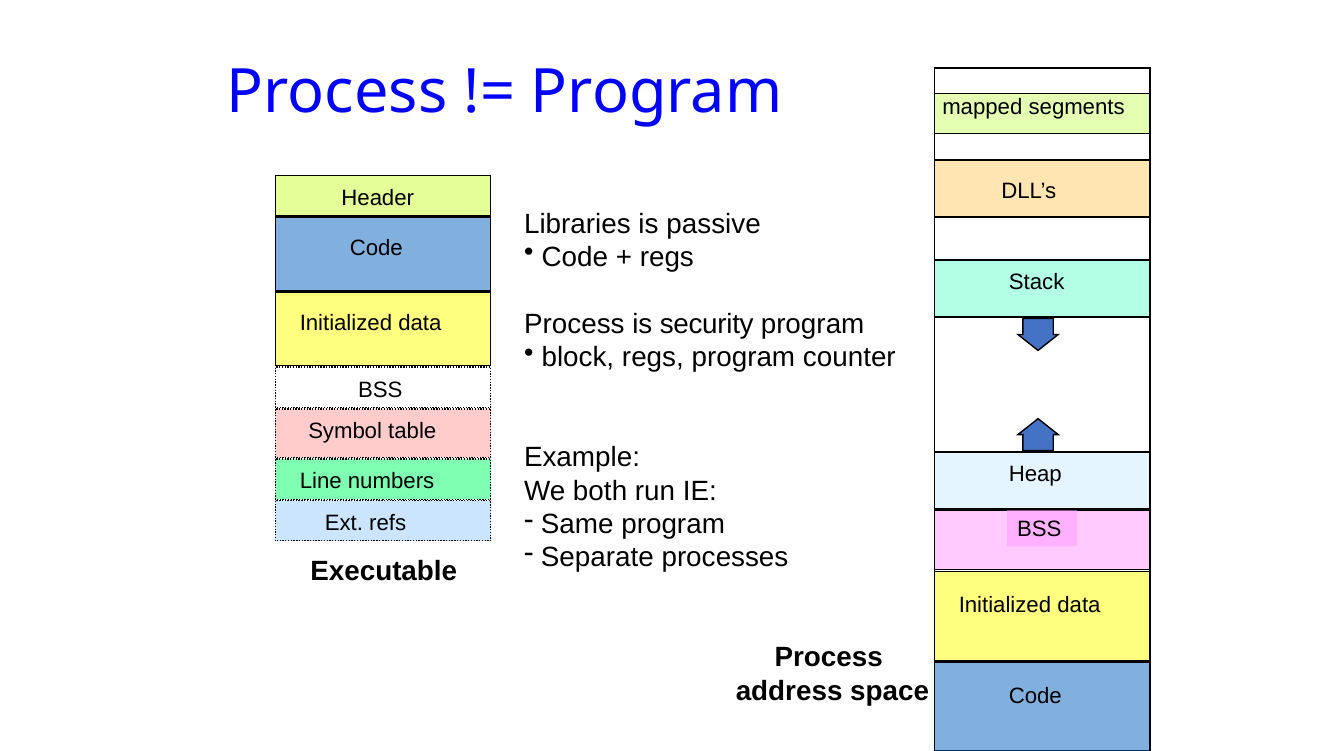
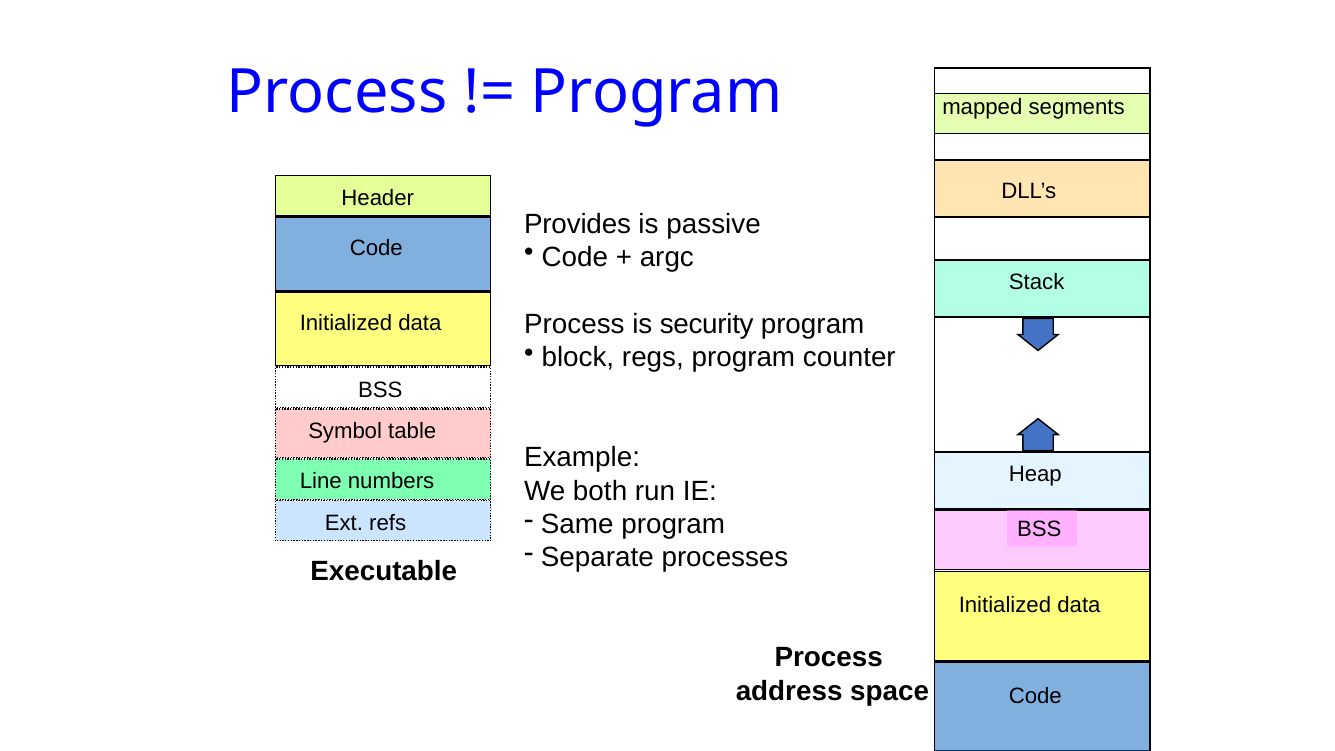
Libraries: Libraries -> Provides
regs at (667, 257): regs -> argc
